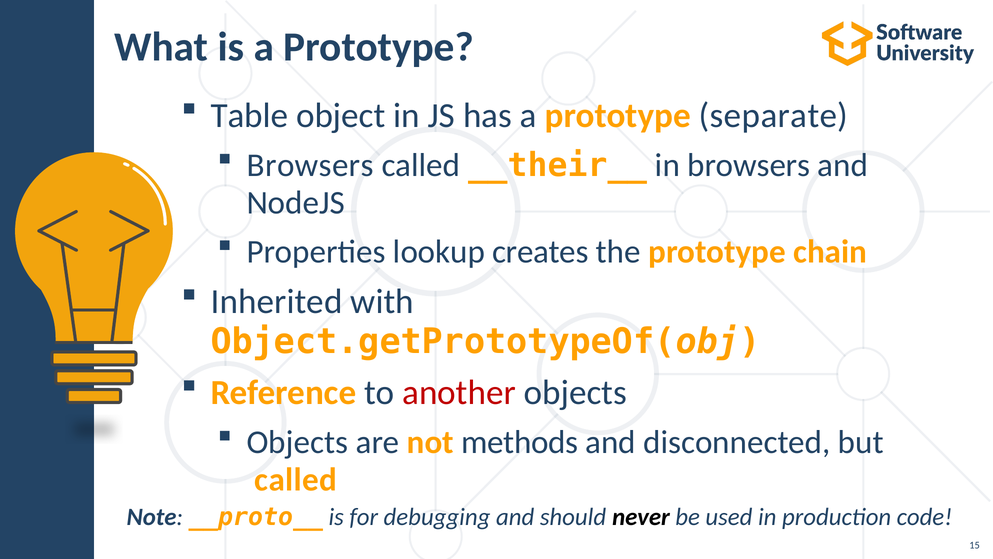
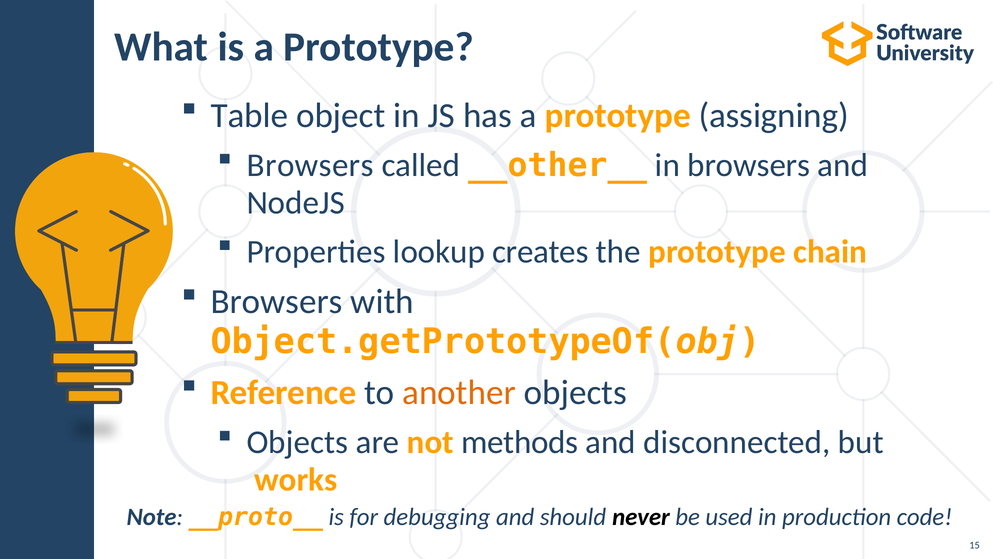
separate: separate -> assigning
__their__: __their__ -> __other__
Inherited at (277, 301): Inherited -> Browsers
another colour: red -> orange
called at (296, 479): called -> works
